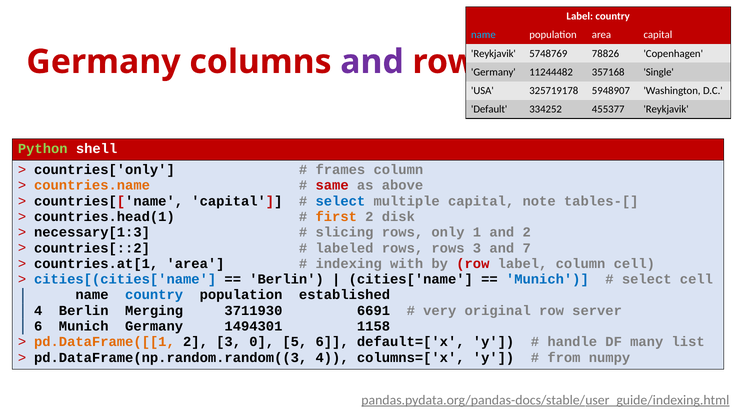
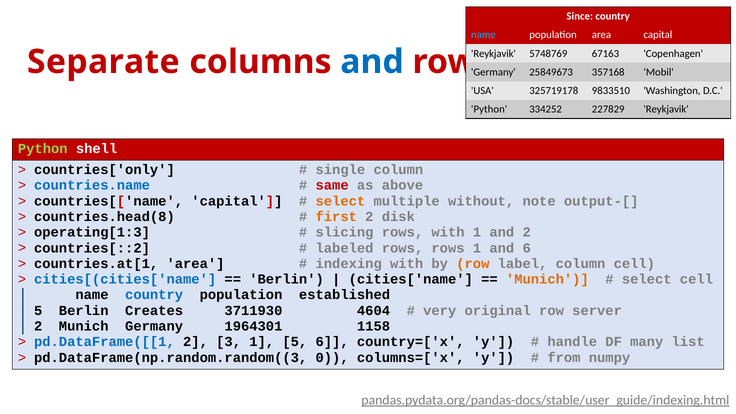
Label at (580, 16): Label -> Since
78826: 78826 -> 67163
Germany at (103, 62): Germany -> Separate
and at (372, 62) colour: purple -> blue
11244482: 11244482 -> 25849673
Single: Single -> Mobil
5948907: 5948907 -> 9833510
Default at (489, 109): Default -> Python
455377: 455377 -> 227829
frames: frames -> single
countries.name colour: orange -> blue
select at (340, 201) colour: blue -> orange
multiple capital: capital -> without
tables-[: tables-[ -> output-[
countries.head(1: countries.head(1 -> countries.head(8
necessary[1:3: necessary[1:3 -> operating[1:3
rows only: only -> with
rows 3: 3 -> 1
and 7: 7 -> 6
row at (473, 264) colour: red -> orange
Munich at (547, 279) colour: blue -> orange
4 at (38, 311): 4 -> 5
Merging: Merging -> Creates
6691: 6691 -> 4604
6 at (38, 326): 6 -> 2
1494301: 1494301 -> 1964301
pd.DataFrame([[1 colour: orange -> blue
3 0: 0 -> 1
default=['x: default=['x -> country=['x
pd.DataFrame(np.random.random((3 4: 4 -> 0
